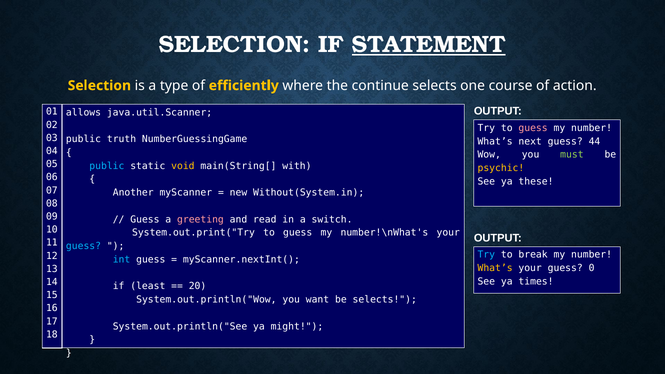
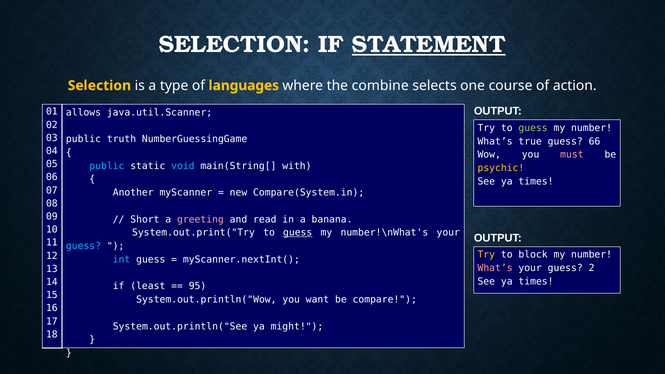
efficiently: efficiently -> languages
continue: continue -> combine
guess at (533, 128) colour: pink -> light green
next: next -> true
44: 44 -> 66
must colour: light green -> pink
void colour: yellow -> light blue
these at (536, 181): these -> times
Without(System.in: Without(System.in -> Compare(System.in
Guess at (145, 219): Guess -> Short
switch: switch -> banana
guess at (298, 233) underline: none -> present
Try at (486, 255) colour: light blue -> yellow
break: break -> block
What’s at (495, 268) colour: yellow -> pink
0: 0 -> 2
20: 20 -> 95
be selects: selects -> compare
